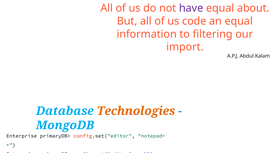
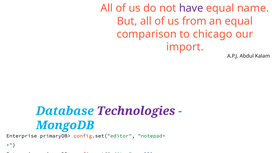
about: about -> name
code: code -> from
information: information -> comparison
filtering: filtering -> chicago
Technologies colour: orange -> purple
